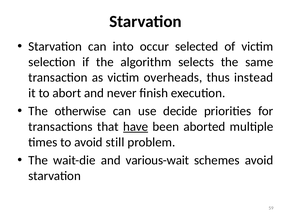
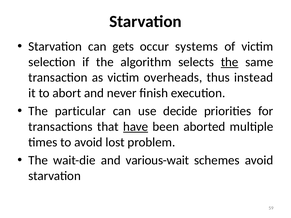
into: into -> gets
selected: selected -> systems
the at (230, 62) underline: none -> present
otherwise: otherwise -> particular
still: still -> lost
